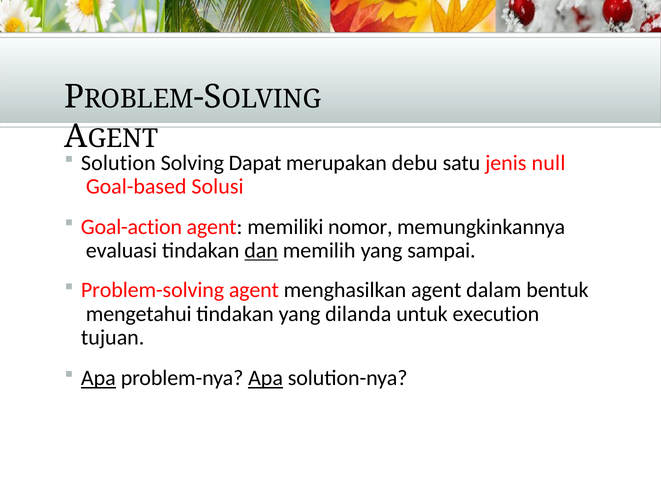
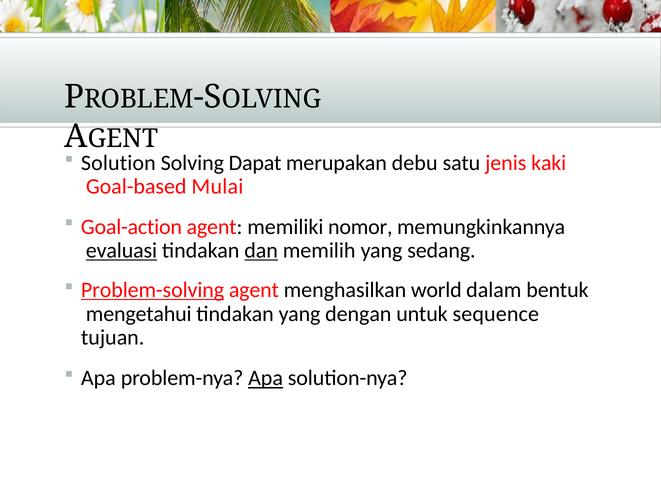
null: null -> kaki
Solusi: Solusi -> Mulai
evaluasi underline: none -> present
sampai: sampai -> sedang
Problem-solving underline: none -> present
menghasilkan agent: agent -> world
dilanda: dilanda -> dengan
execution: execution -> sequence
Apa at (98, 379) underline: present -> none
